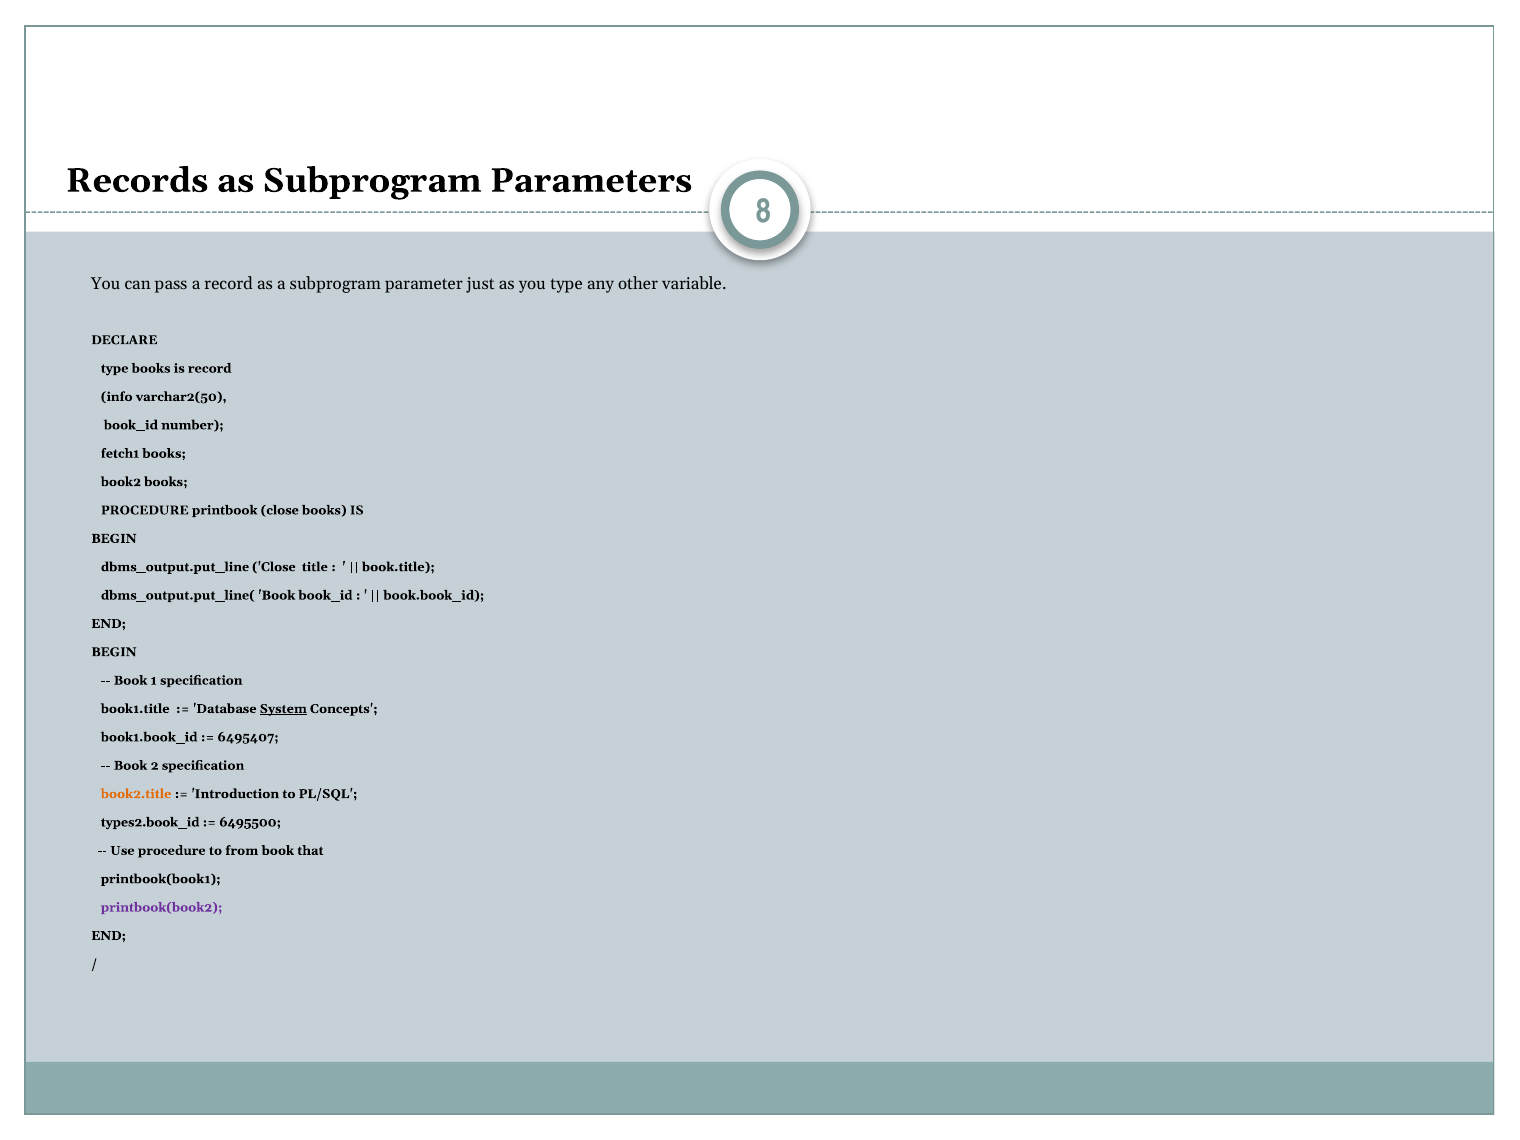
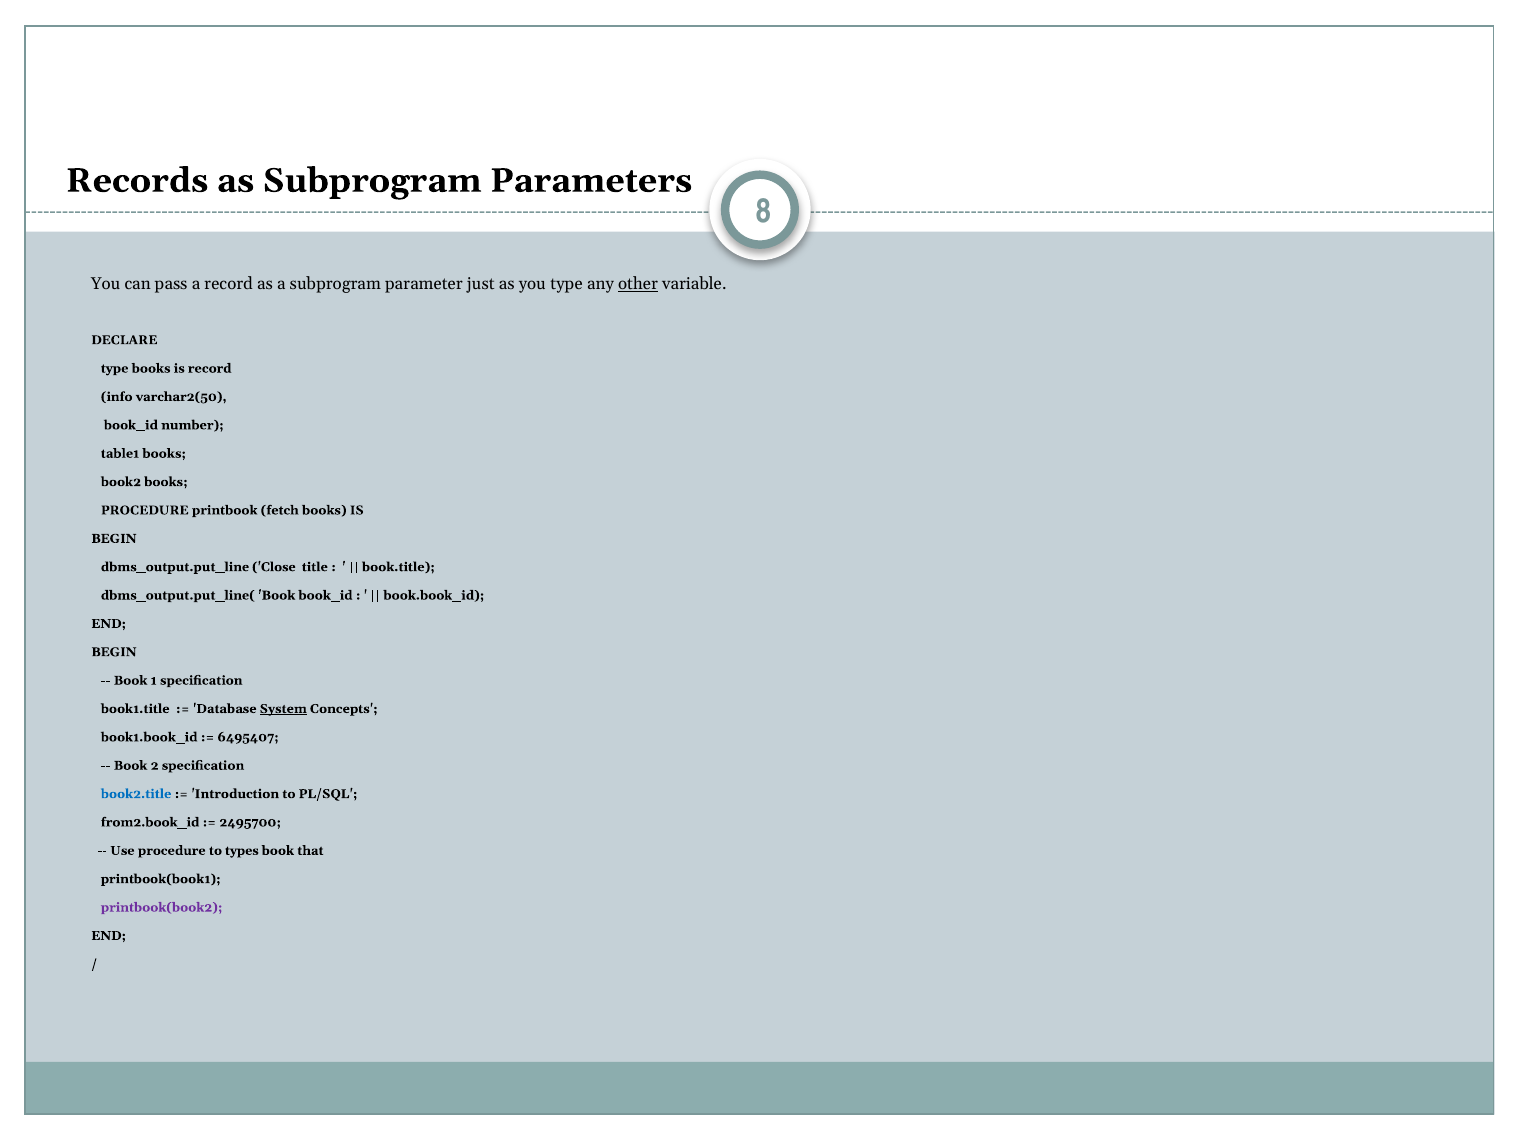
other underline: none -> present
fetch1: fetch1 -> table1
printbook close: close -> fetch
book2.title colour: orange -> blue
types2.book_id: types2.book_id -> from2.book_id
6495500: 6495500 -> 2495700
from: from -> types
